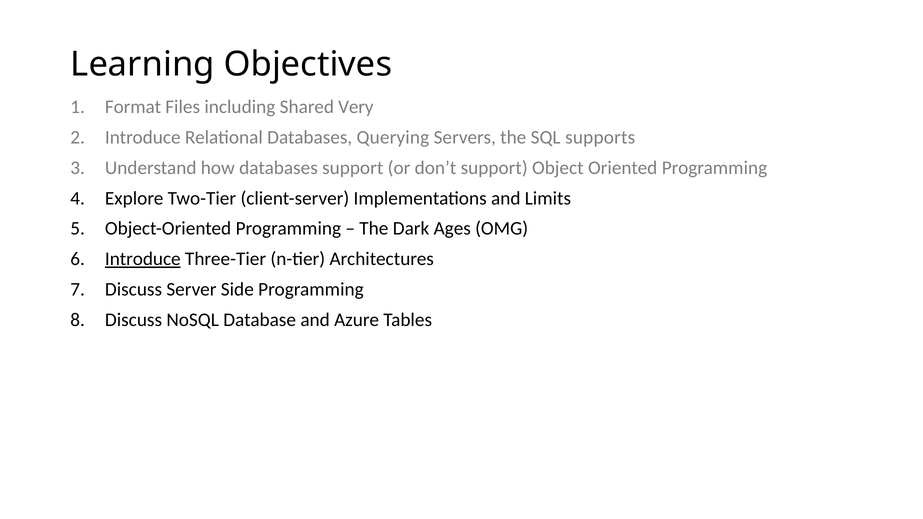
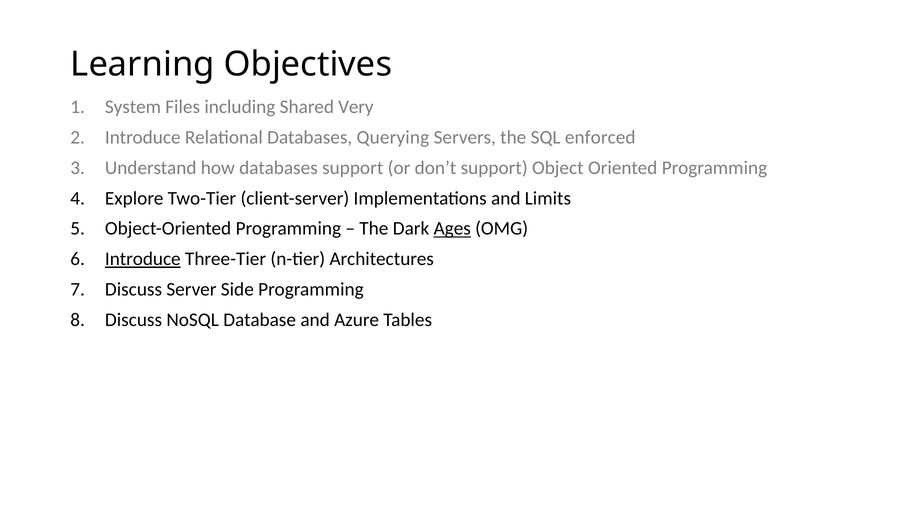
Format: Format -> System
supports: supports -> enforced
Ages underline: none -> present
